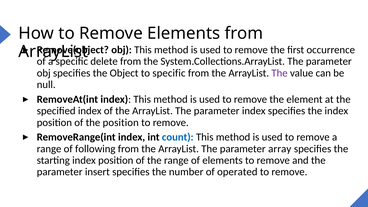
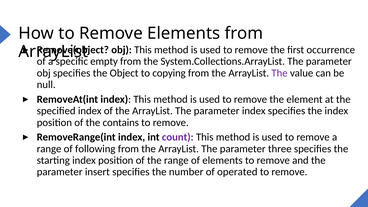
delete: delete -> empty
to specific: specific -> copying
the position: position -> contains
count colour: blue -> purple
array: array -> three
